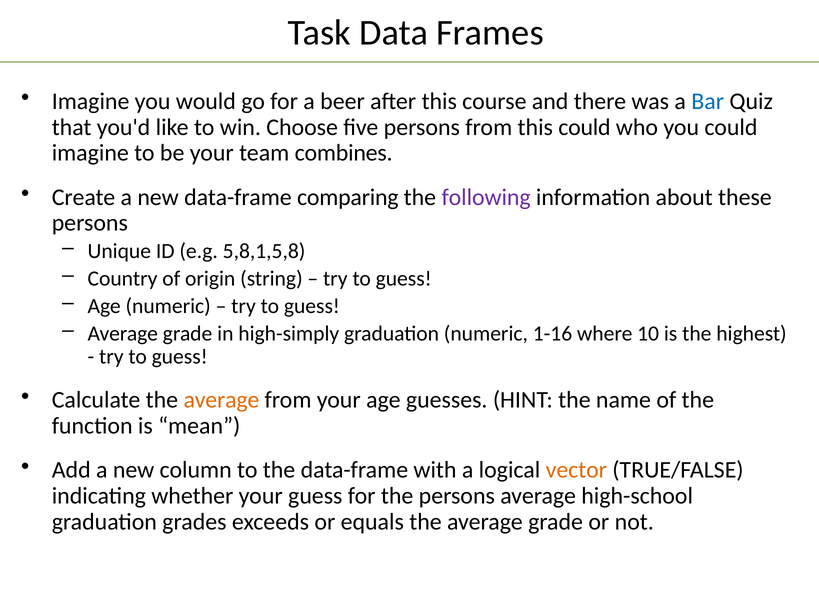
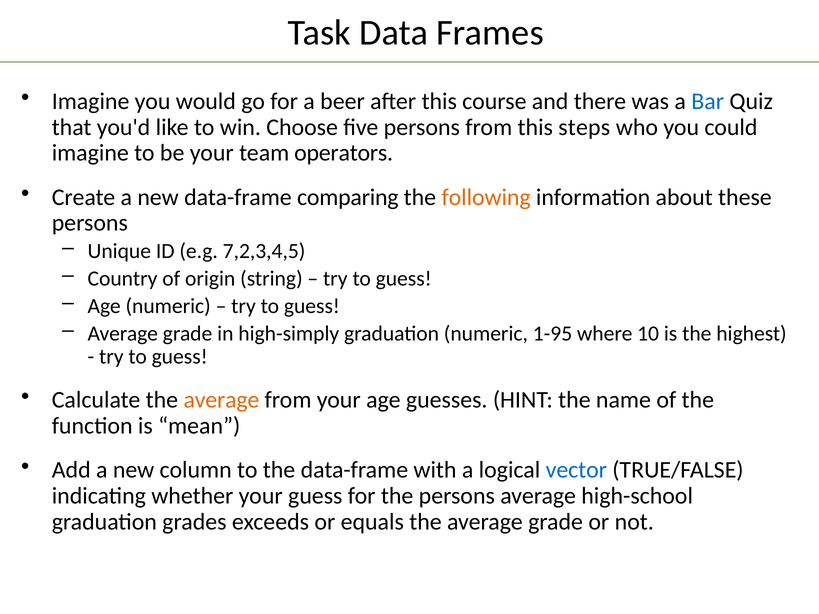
this could: could -> steps
combines: combines -> operators
following colour: purple -> orange
5,8,1,5,8: 5,8,1,5,8 -> 7,2,3,4,5
1-16: 1-16 -> 1-95
vector colour: orange -> blue
